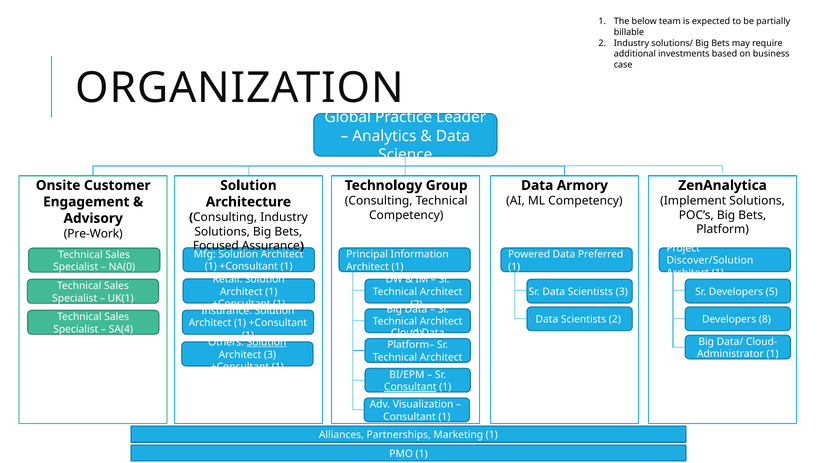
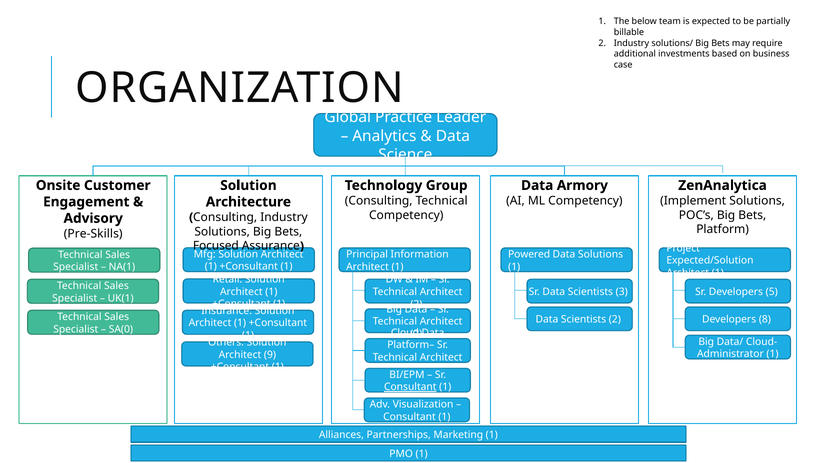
Pre-Work: Pre-Work -> Pre-Skills
Data Preferred: Preferred -> Solutions
Discover/Solution: Discover/Solution -> Expected/Solution
NA(0: NA(0 -> NA(1
SA(4: SA(4 -> SA(0
Solution at (266, 342) underline: present -> none
3 at (270, 355): 3 -> 9
